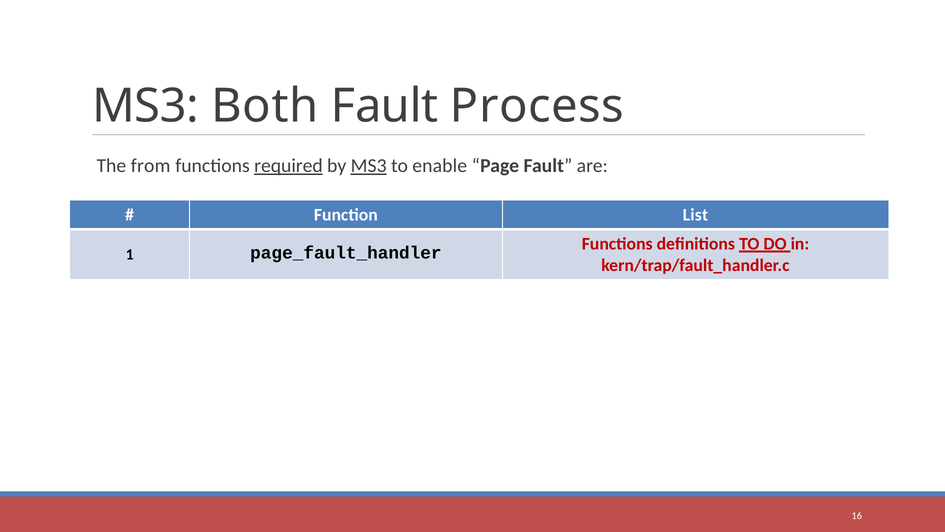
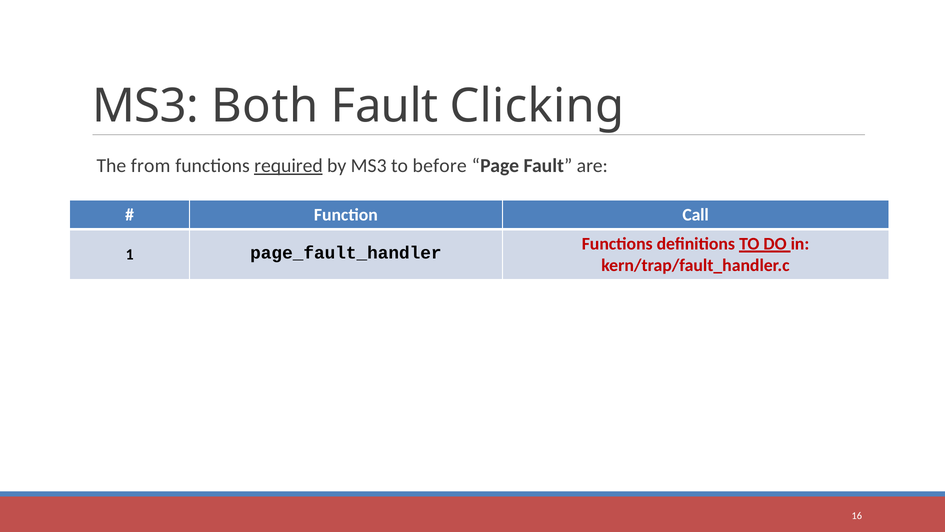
Process: Process -> Clicking
MS3 at (369, 166) underline: present -> none
enable: enable -> before
List: List -> Call
